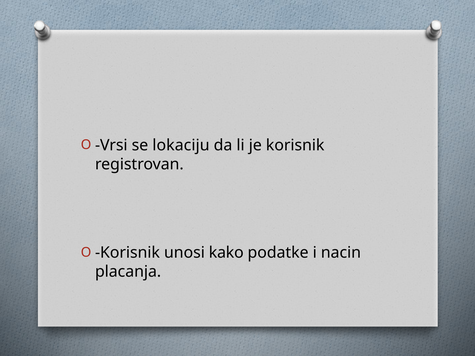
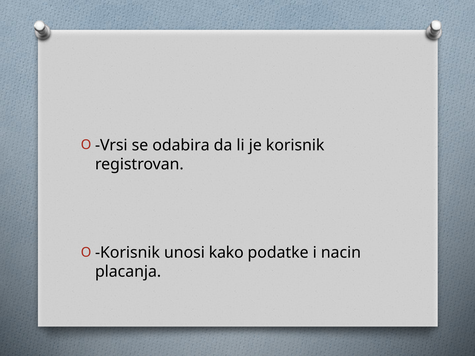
lokaciju: lokaciju -> odabira
